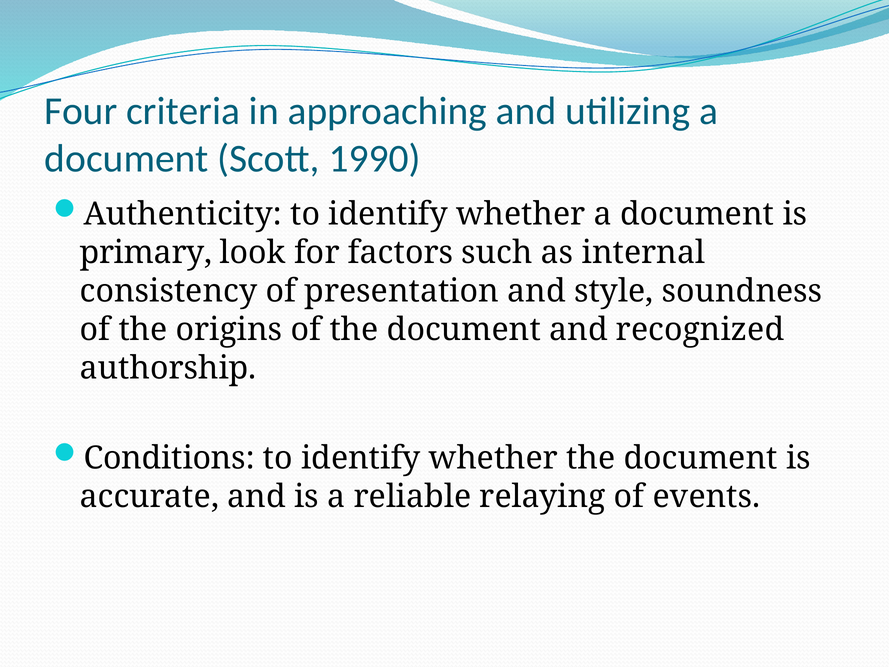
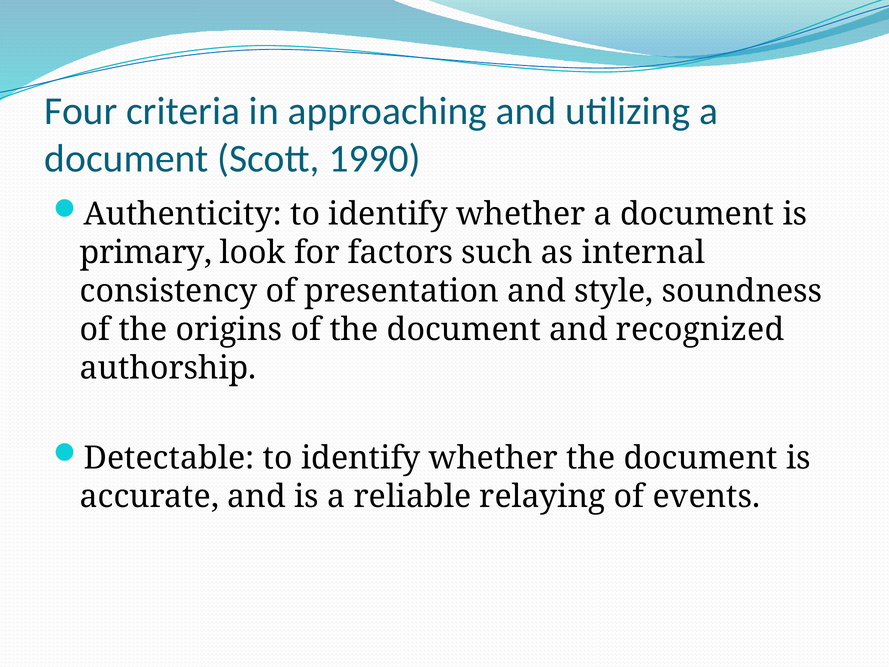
Conditions: Conditions -> Detectable
